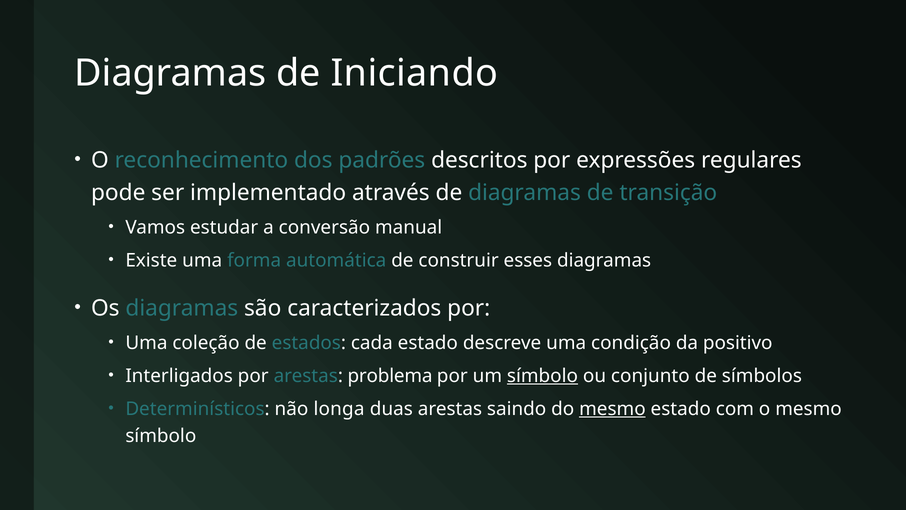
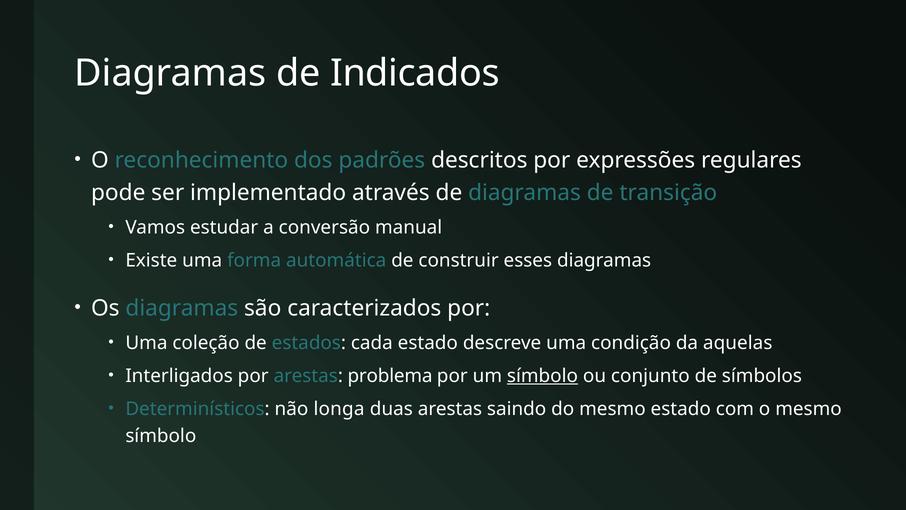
Iniciando: Iniciando -> Indicados
positivo: positivo -> aquelas
mesmo at (612, 409) underline: present -> none
